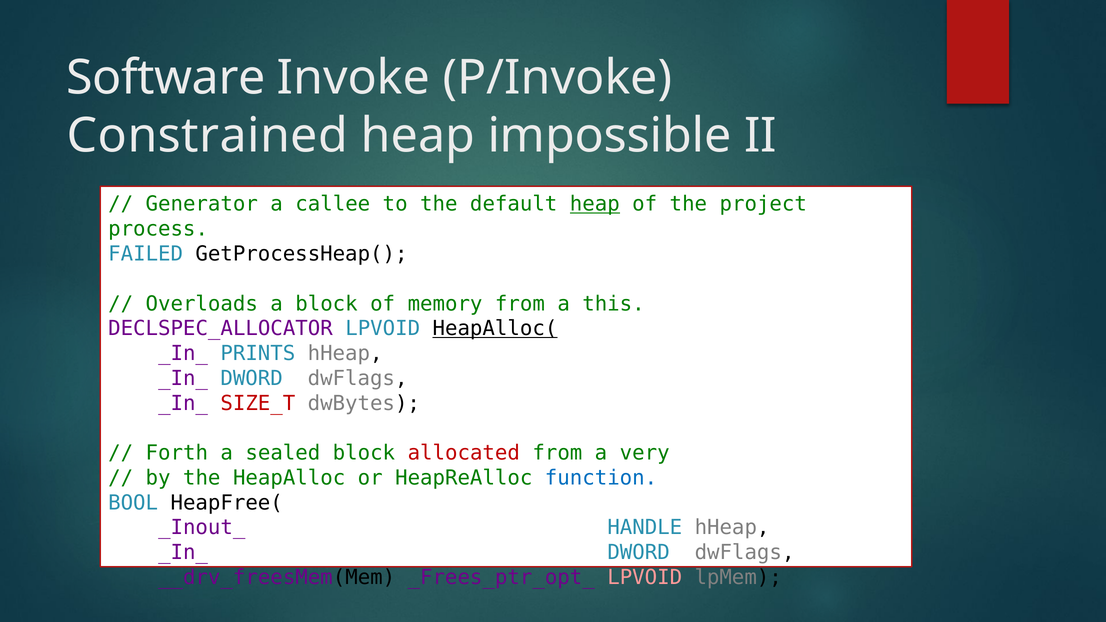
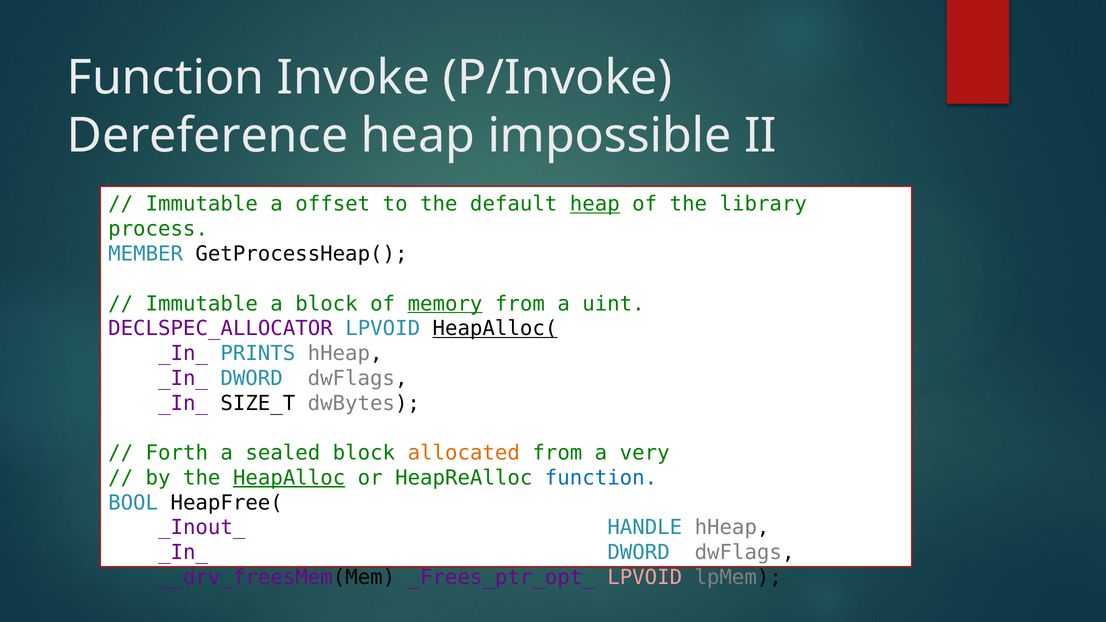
Software at (166, 78): Software -> Function
Constrained: Constrained -> Dereference
Generator at (202, 204): Generator -> Immutable
callee: callee -> offset
project: project -> library
FAILED: FAILED -> MEMBER
Overloads at (202, 304): Overloads -> Immutable
memory underline: none -> present
this: this -> uint
SIZE_T colour: red -> black
allocated colour: red -> orange
HeapAlloc underline: none -> present
